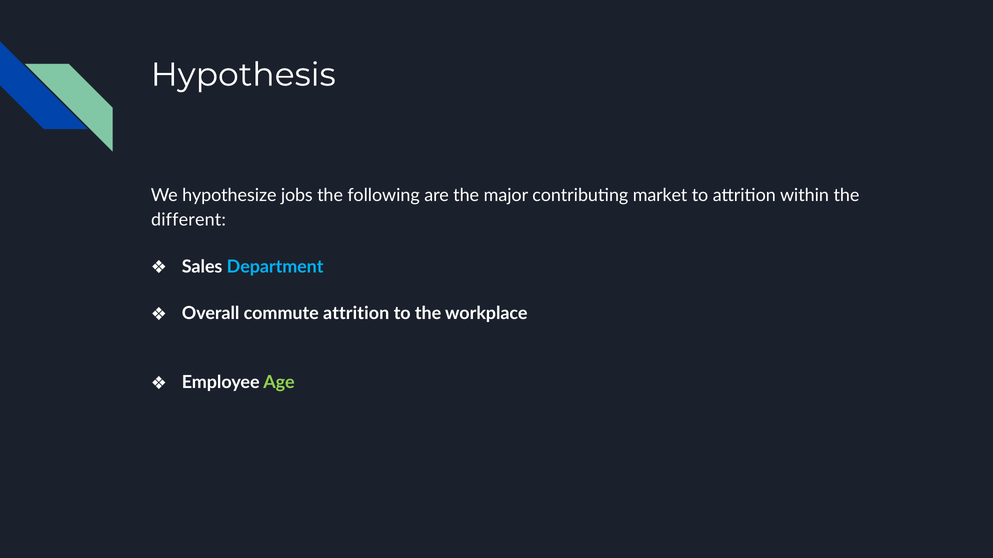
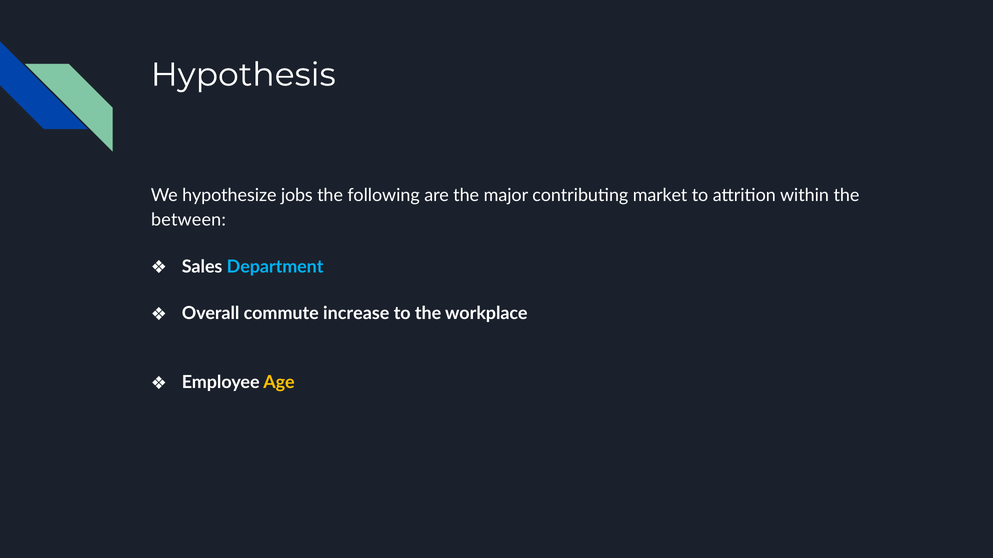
different: different -> between
commute attrition: attrition -> increase
Age colour: light green -> yellow
